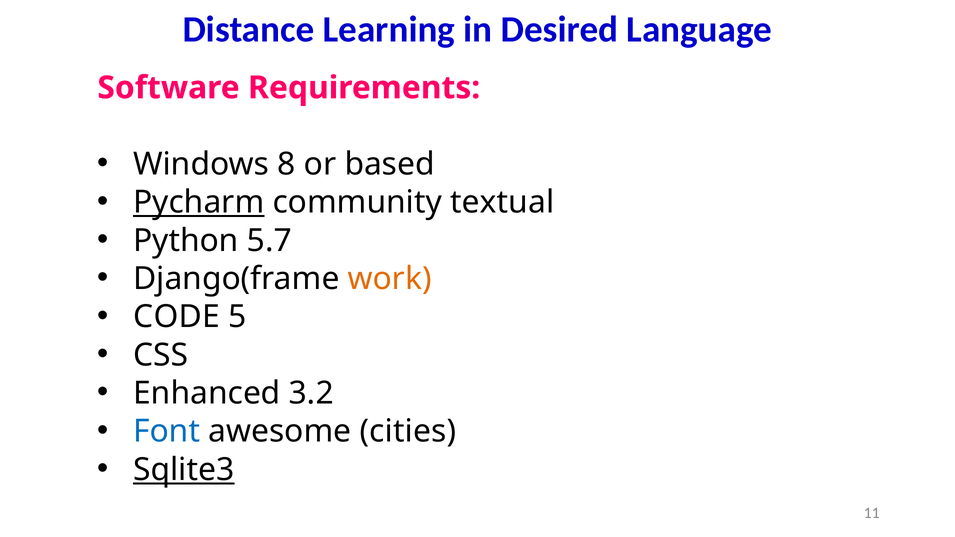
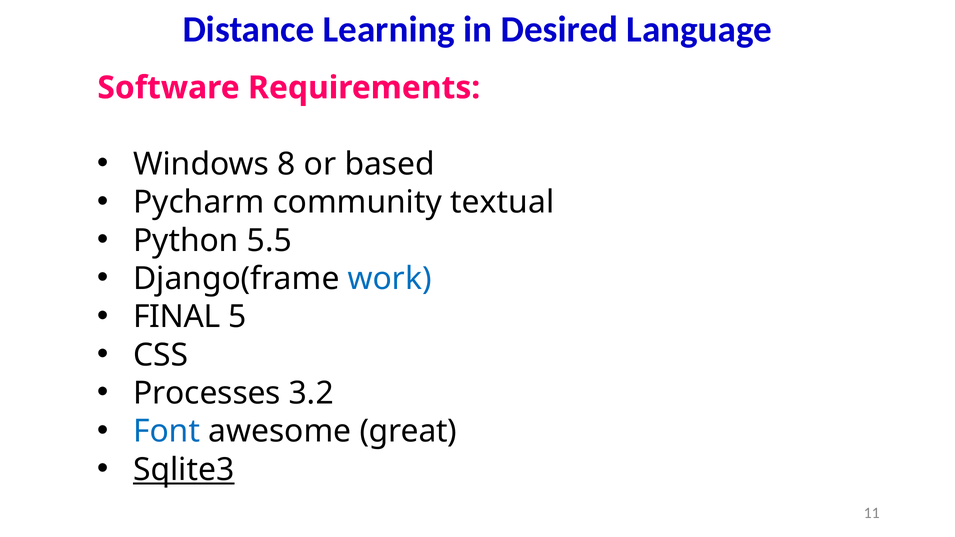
Pycharm underline: present -> none
5.7: 5.7 -> 5.5
work colour: orange -> blue
CODE: CODE -> FINAL
Enhanced: Enhanced -> Processes
cities: cities -> great
